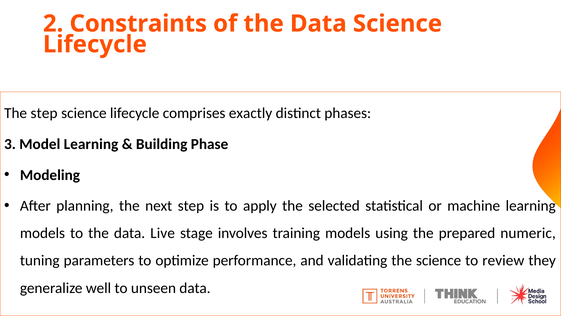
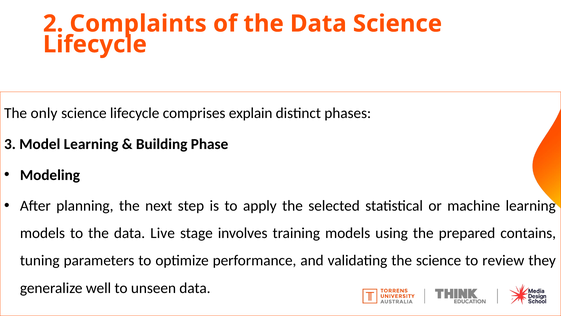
Constraints: Constraints -> Complaints
The step: step -> only
exactly: exactly -> explain
numeric: numeric -> contains
